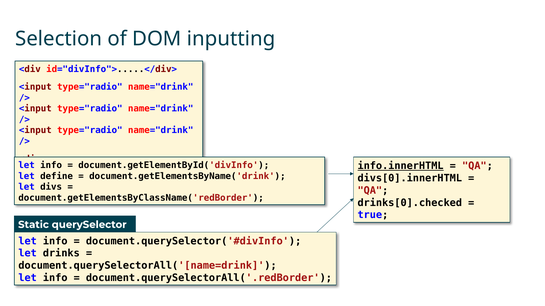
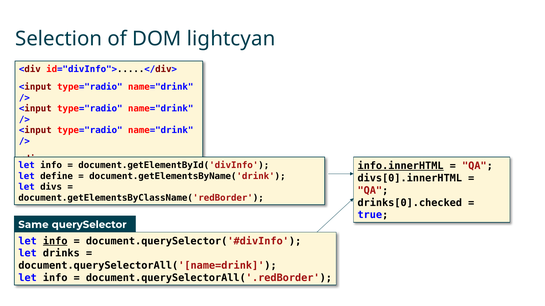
inputting: inputting -> lightcyan
Static: Static -> Same
info at (55, 241) underline: none -> present
